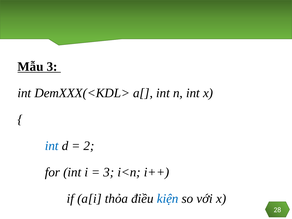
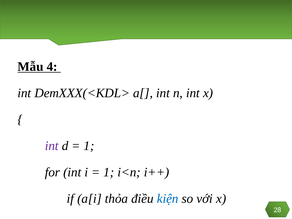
Mẫu 3: 3 -> 4
int at (52, 146) colour: blue -> purple
2 at (89, 146): 2 -> 1
3 at (109, 172): 3 -> 1
